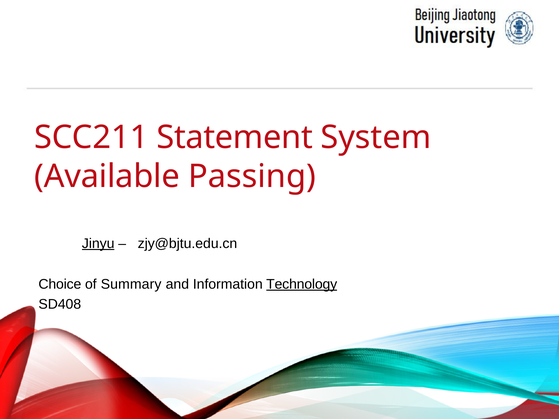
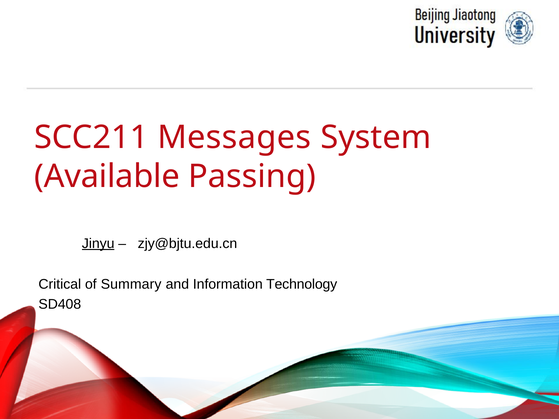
Statement: Statement -> Messages
Choice: Choice -> Critical
Technology underline: present -> none
